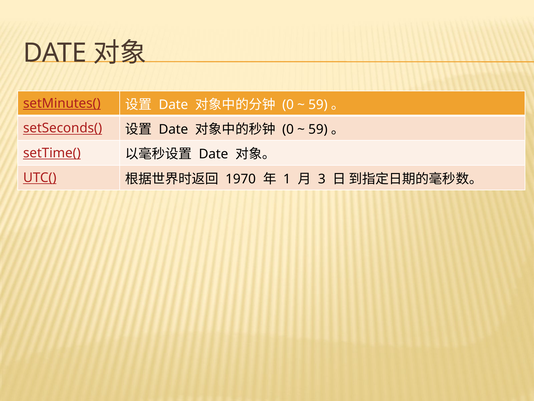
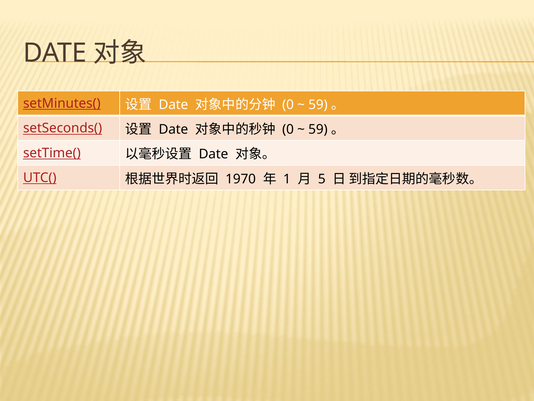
3: 3 -> 5
